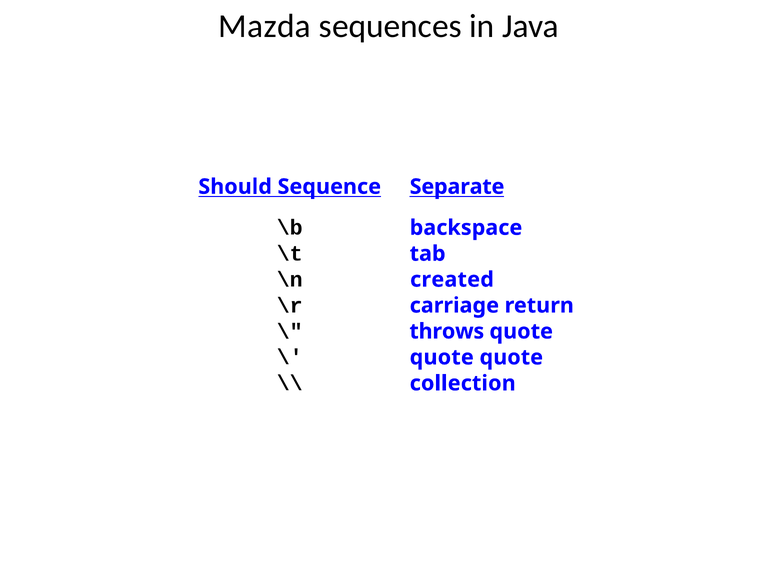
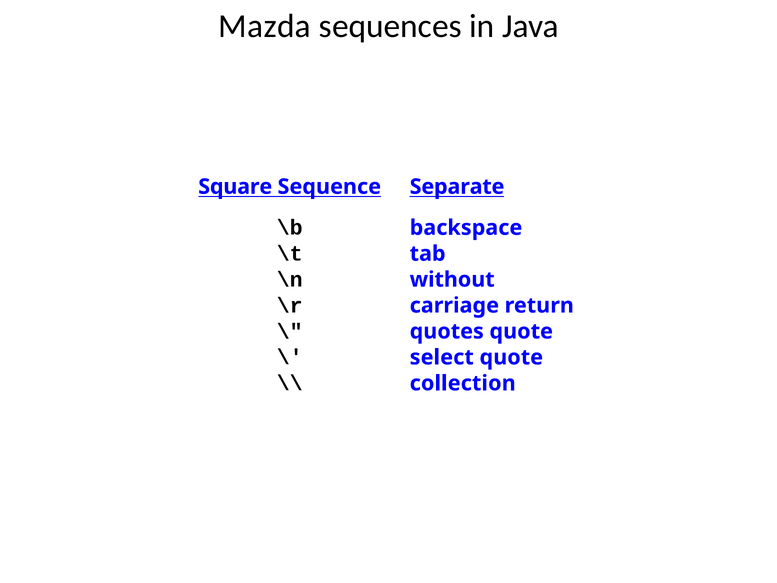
Should: Should -> Square
created: created -> without
throws: throws -> quotes
quote at (442, 357): quote -> select
